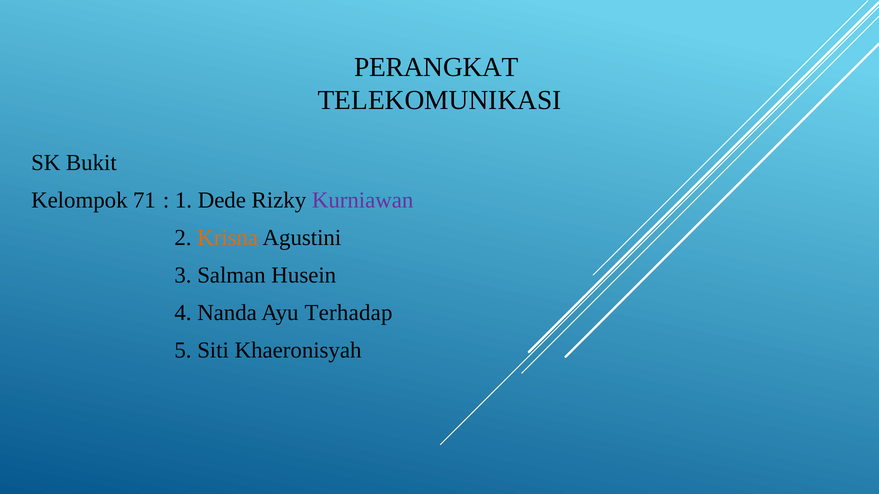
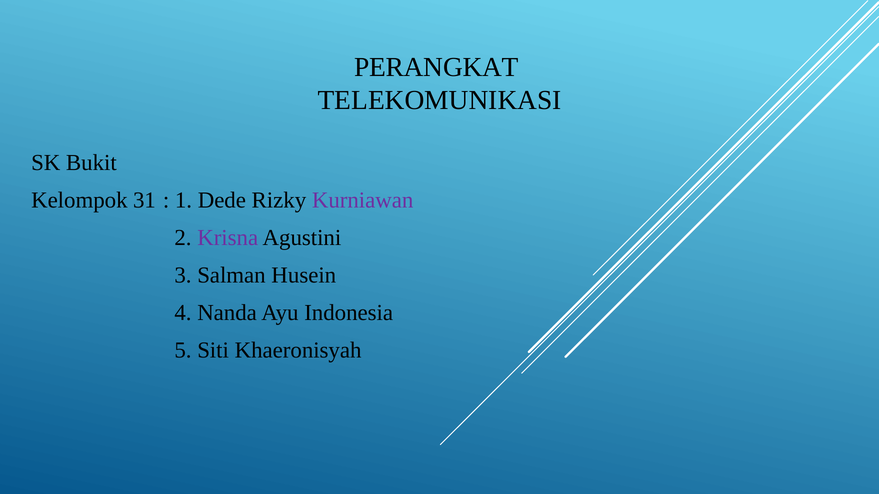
71: 71 -> 31
Krisna colour: orange -> purple
Terhadap: Terhadap -> Indonesia
